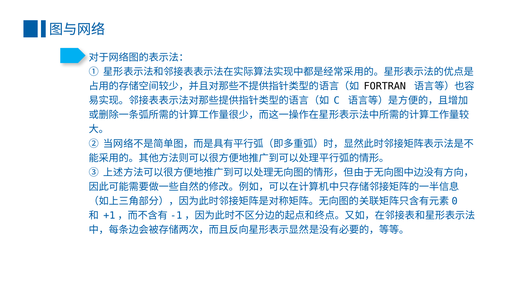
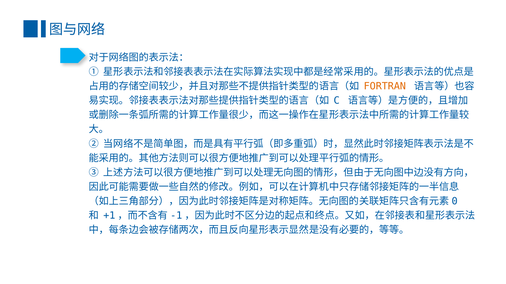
FORTRAN colour: black -> orange
